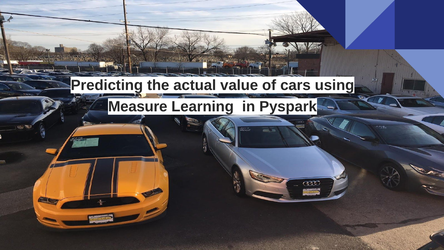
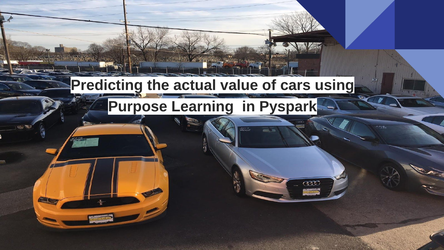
Measure: Measure -> Purpose
